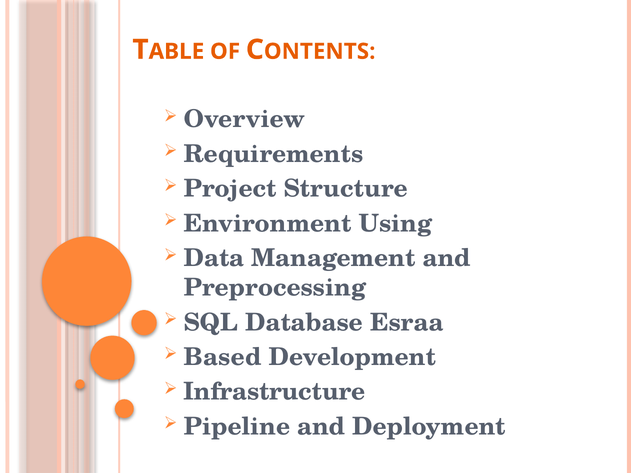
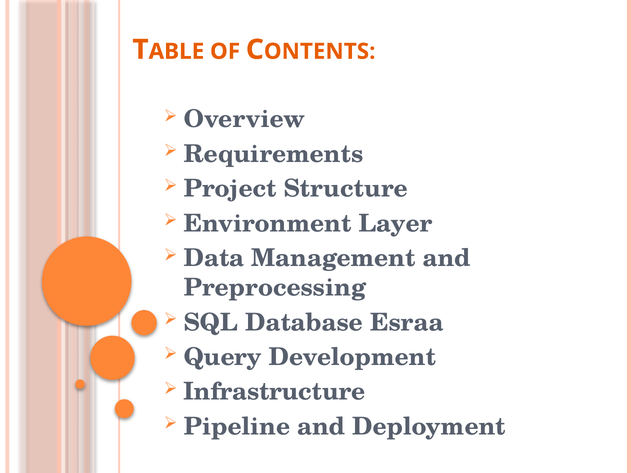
Using: Using -> Layer
Based: Based -> Query
